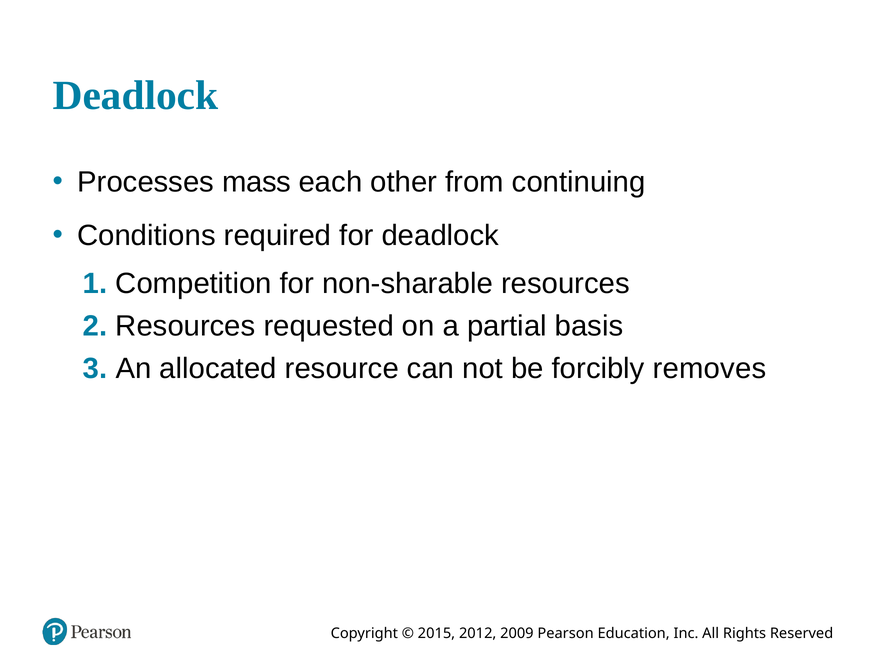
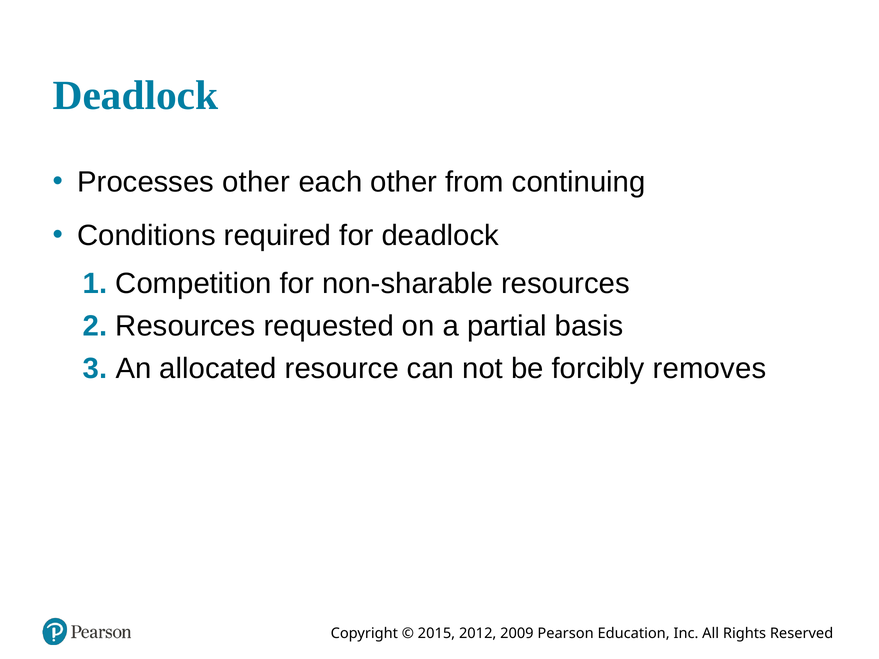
Processes mass: mass -> other
